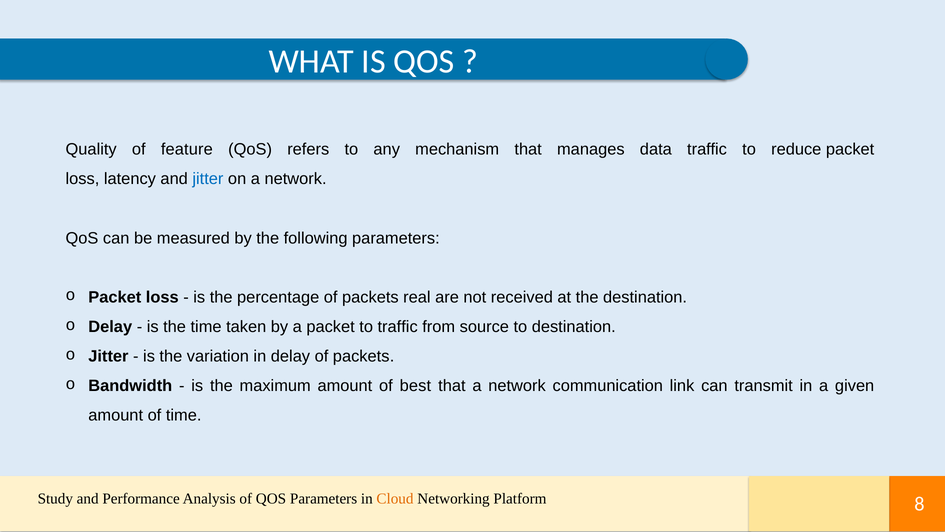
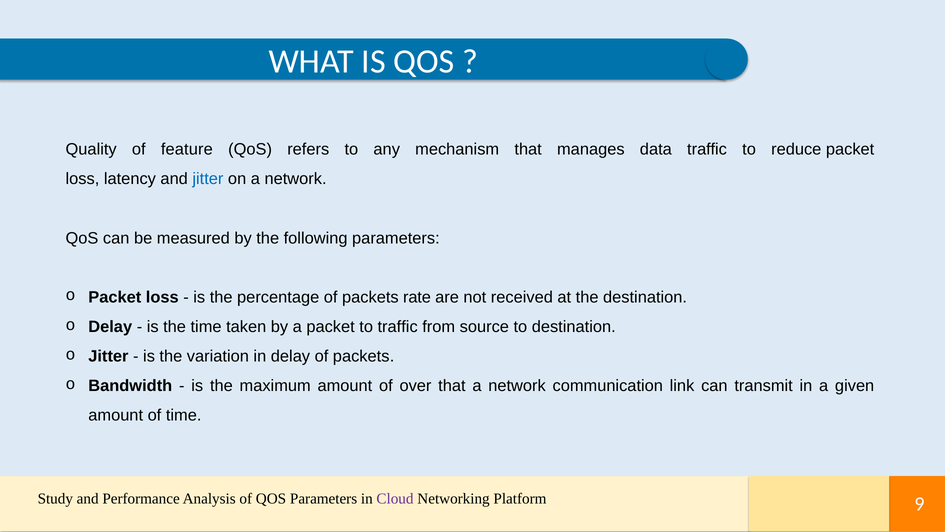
real: real -> rate
best: best -> over
Cloud colour: orange -> purple
8: 8 -> 9
